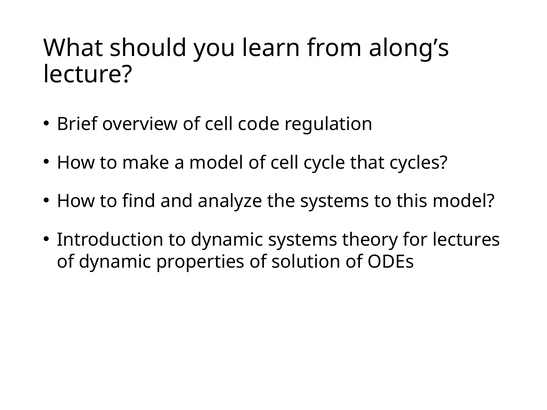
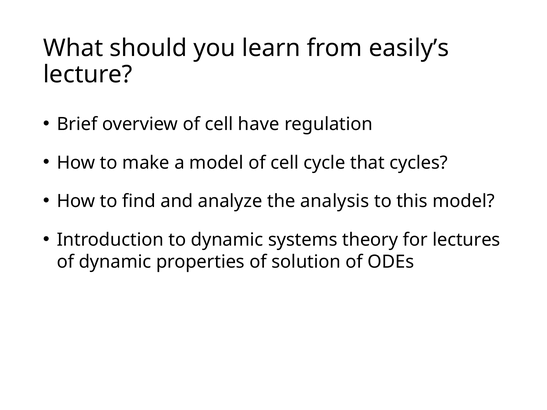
along’s: along’s -> easily’s
code: code -> have
the systems: systems -> analysis
